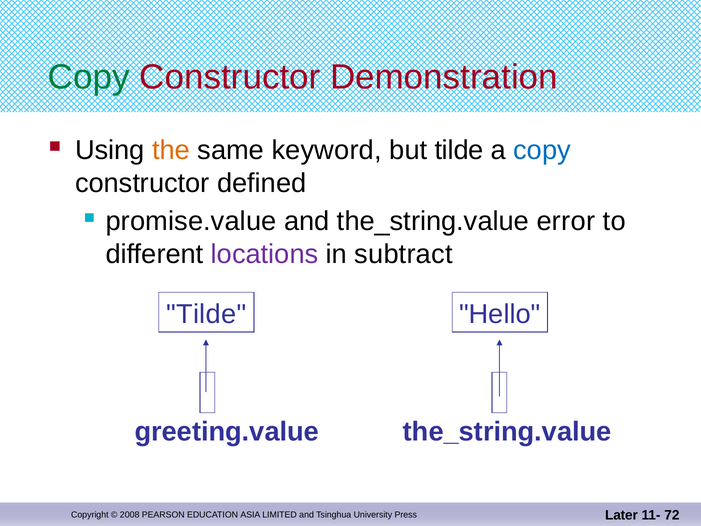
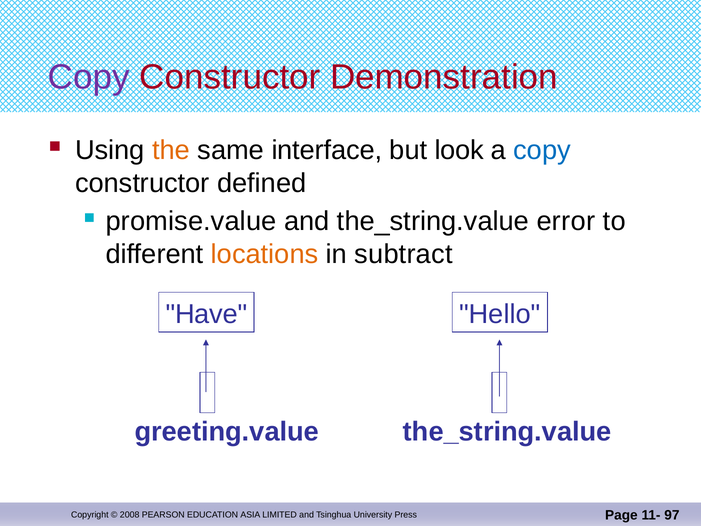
Copy at (89, 77) colour: green -> purple
keyword: keyword -> interface
but tilde: tilde -> look
locations colour: purple -> orange
Tilde at (206, 314): Tilde -> Have
Later: Later -> Page
72: 72 -> 97
